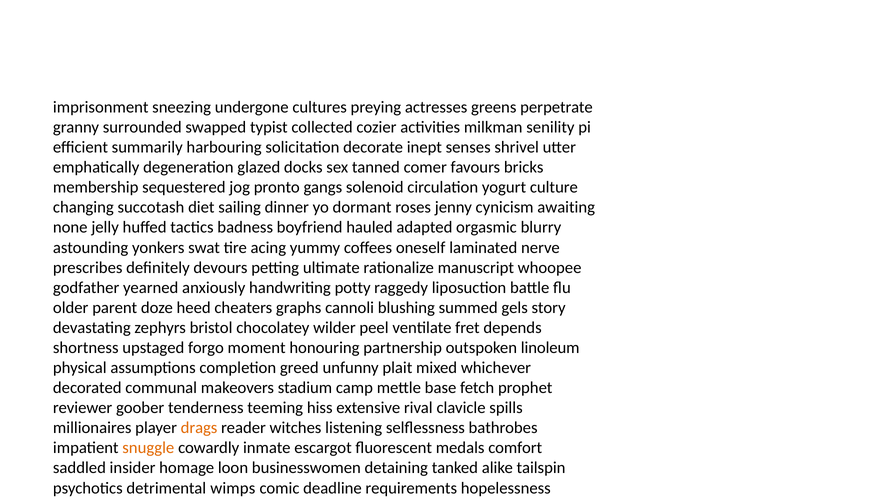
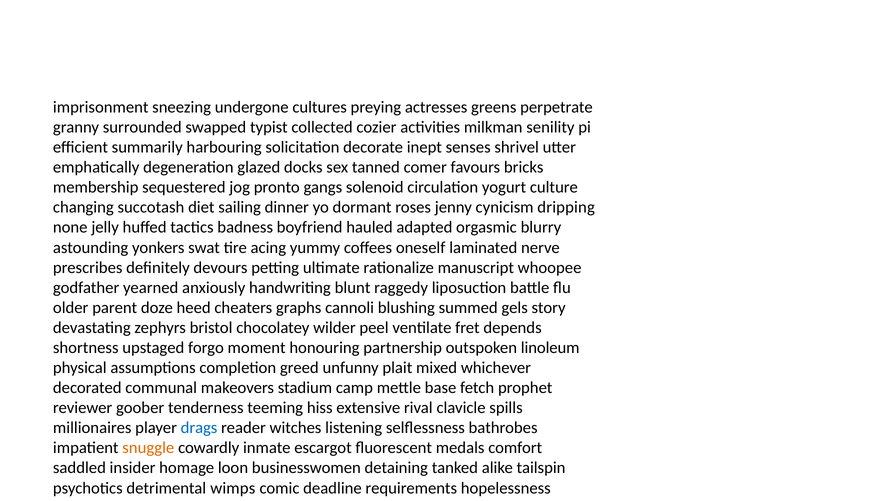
awaiting: awaiting -> dripping
potty: potty -> blunt
drags colour: orange -> blue
